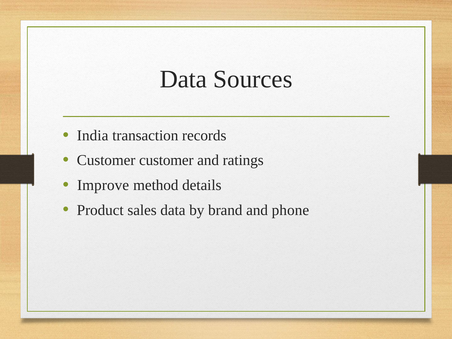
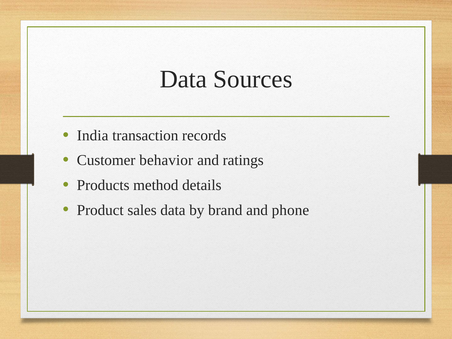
Customer customer: customer -> behavior
Improve: Improve -> Products
